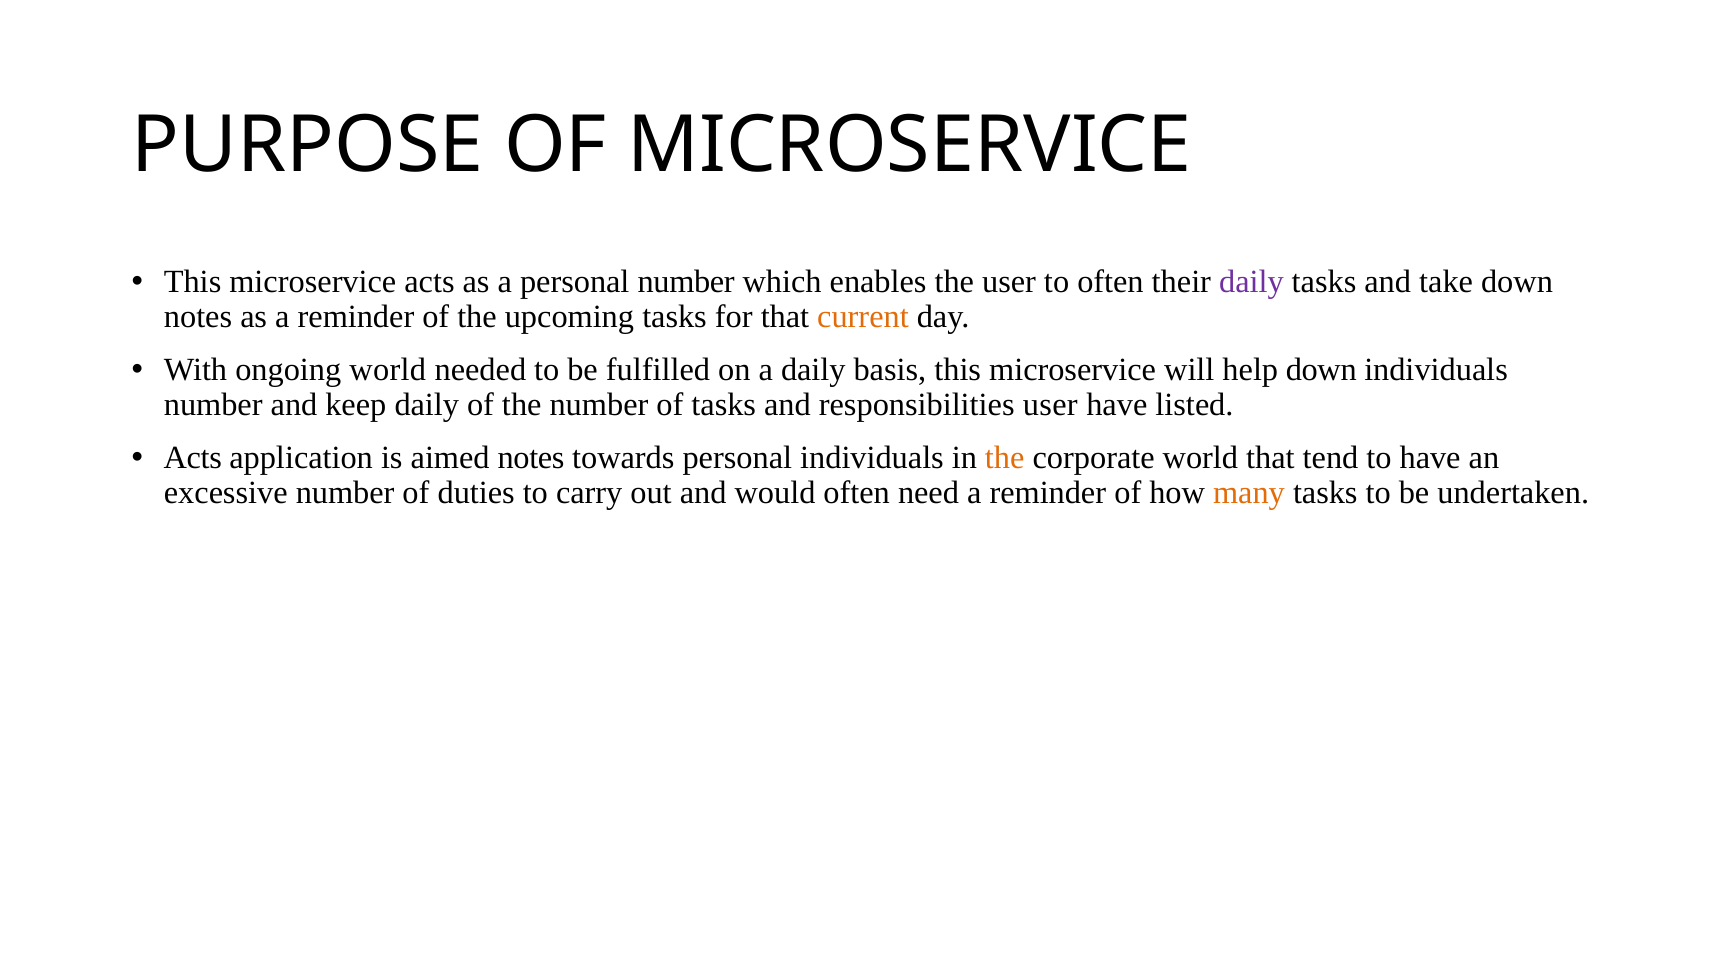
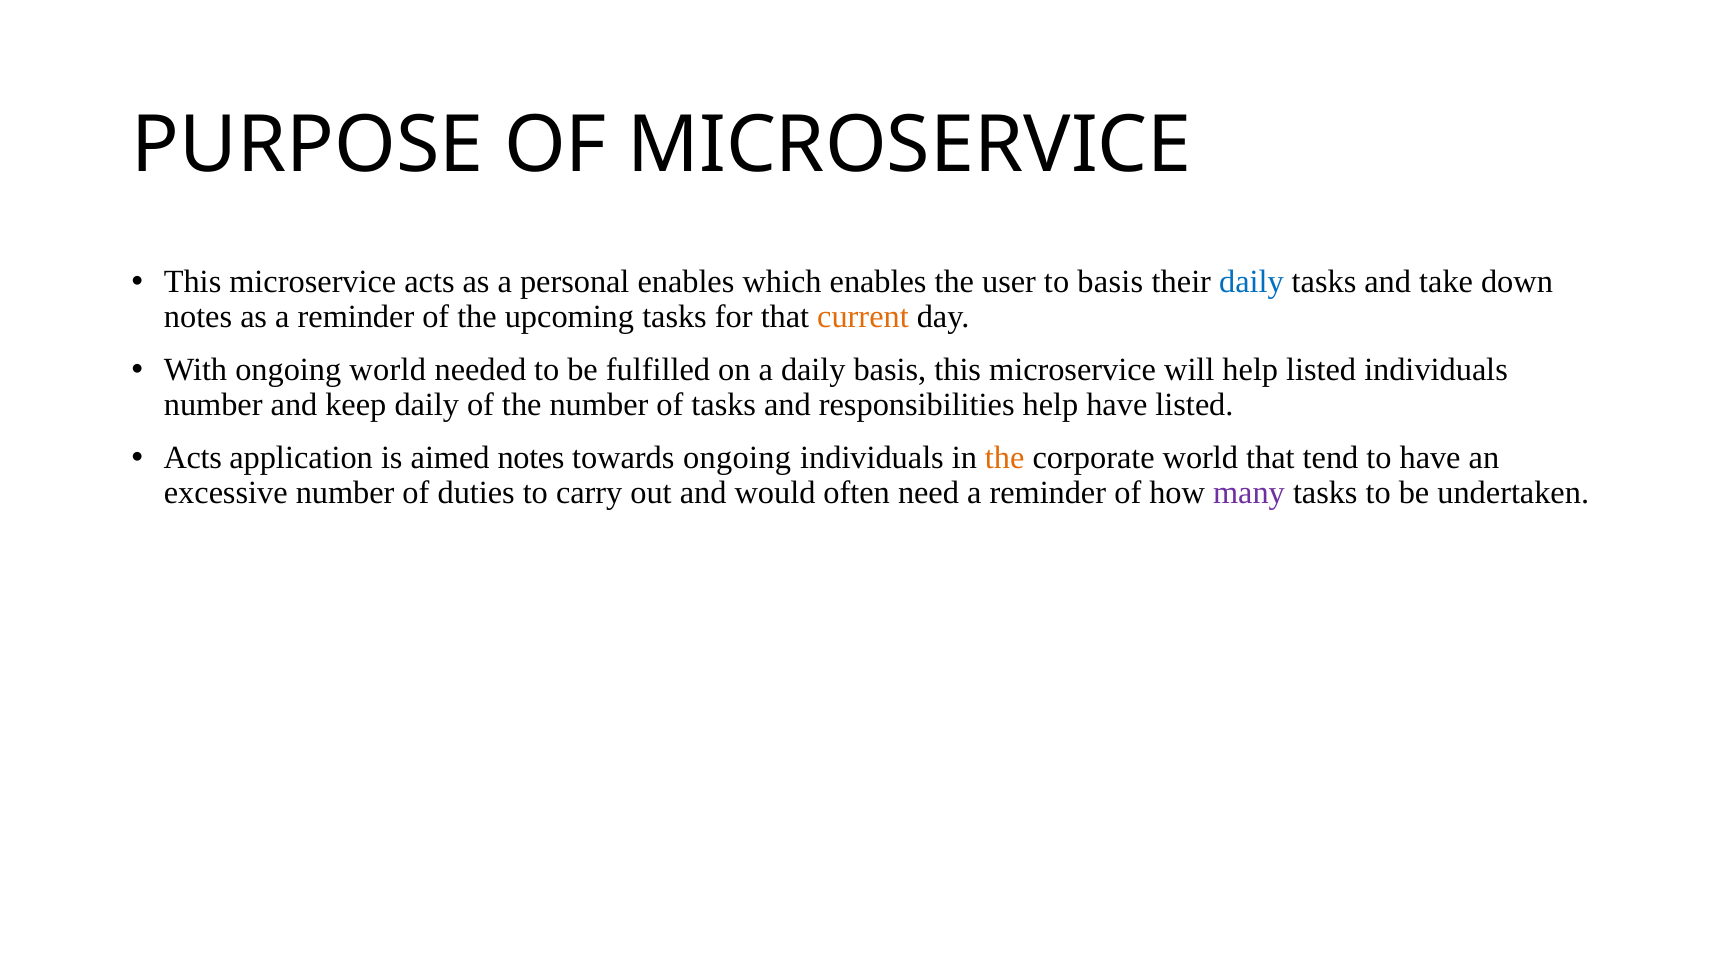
personal number: number -> enables
to often: often -> basis
daily at (1251, 282) colour: purple -> blue
help down: down -> listed
responsibilities user: user -> help
towards personal: personal -> ongoing
many colour: orange -> purple
